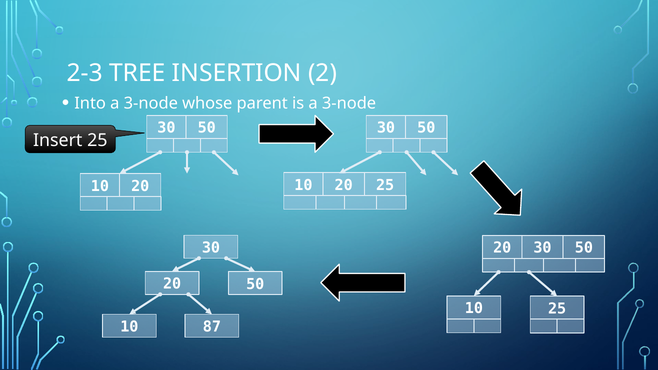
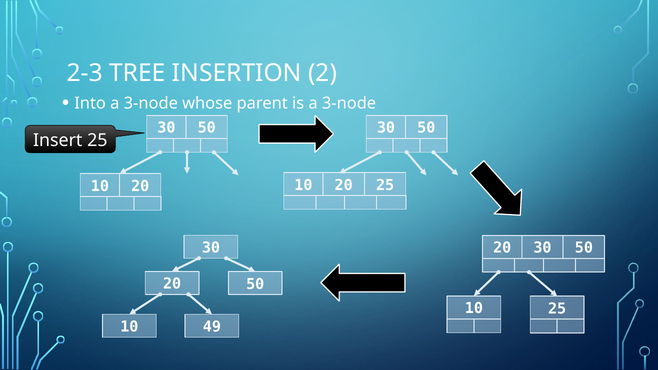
87: 87 -> 49
